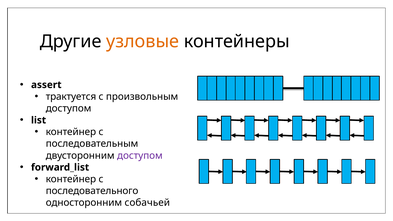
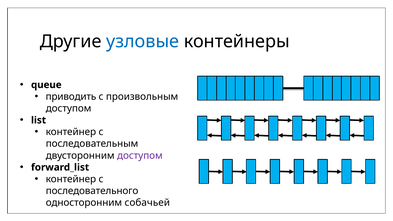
узловые colour: orange -> blue
assert: assert -> queue
трактуется: трактуется -> приводить
